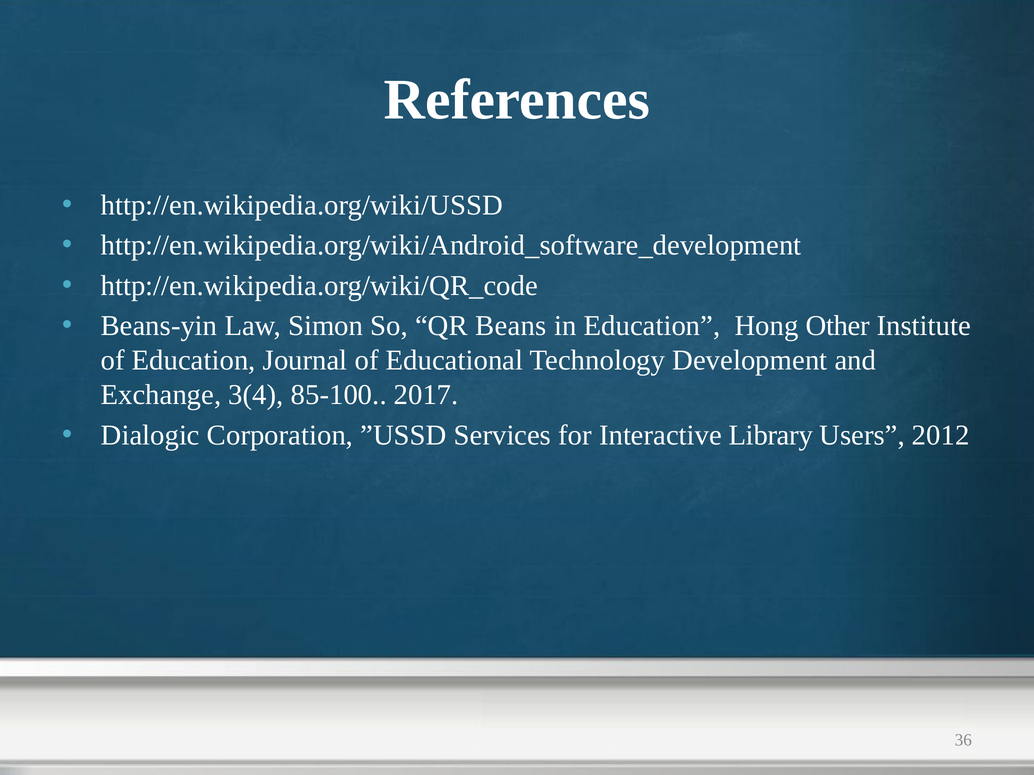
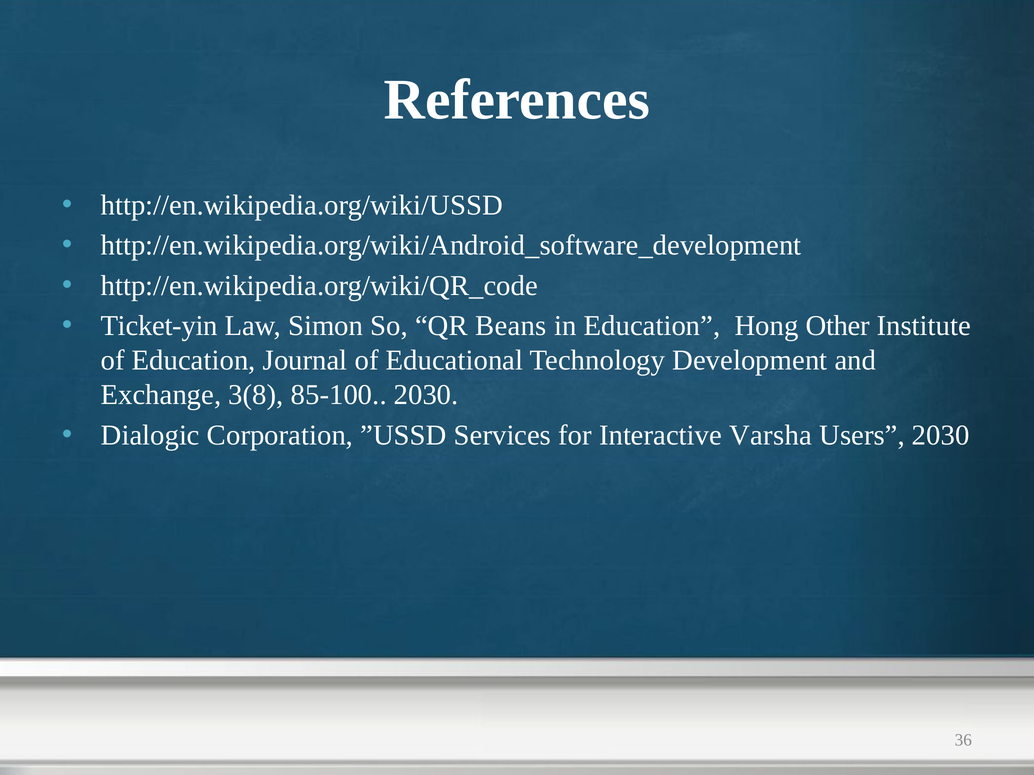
Beans-yin: Beans-yin -> Ticket-yin
3(4: 3(4 -> 3(8
85-100 2017: 2017 -> 2030
Library: Library -> Varsha
Users 2012: 2012 -> 2030
